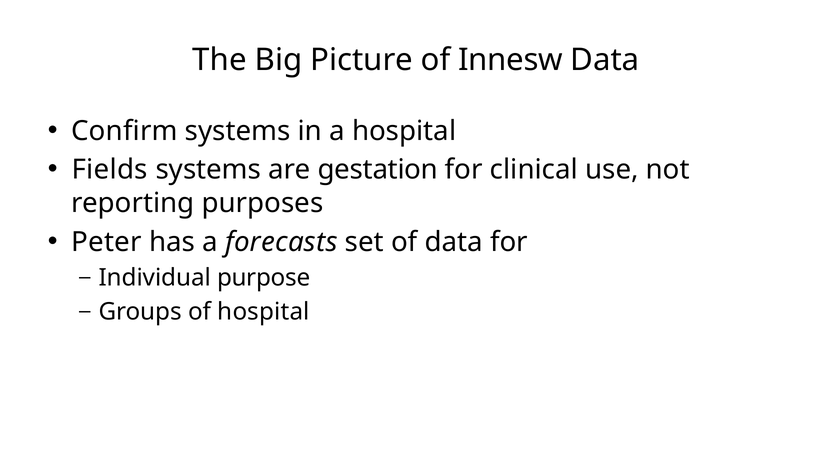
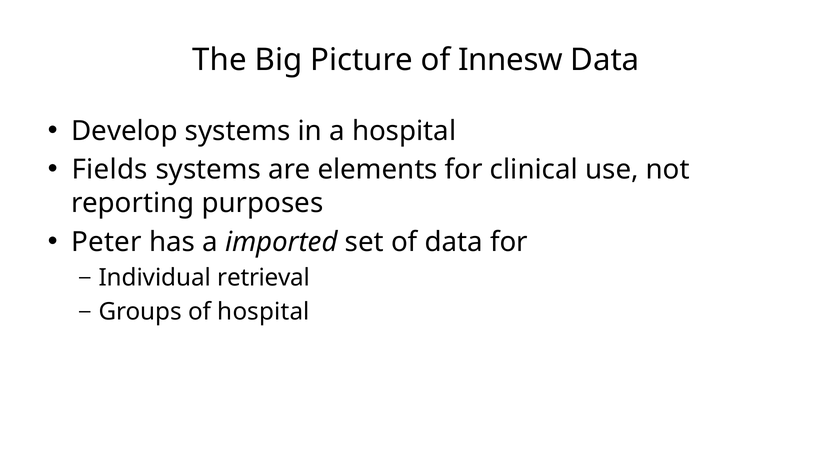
Confirm: Confirm -> Develop
gestation: gestation -> elements
forecasts: forecasts -> imported
purpose: purpose -> retrieval
